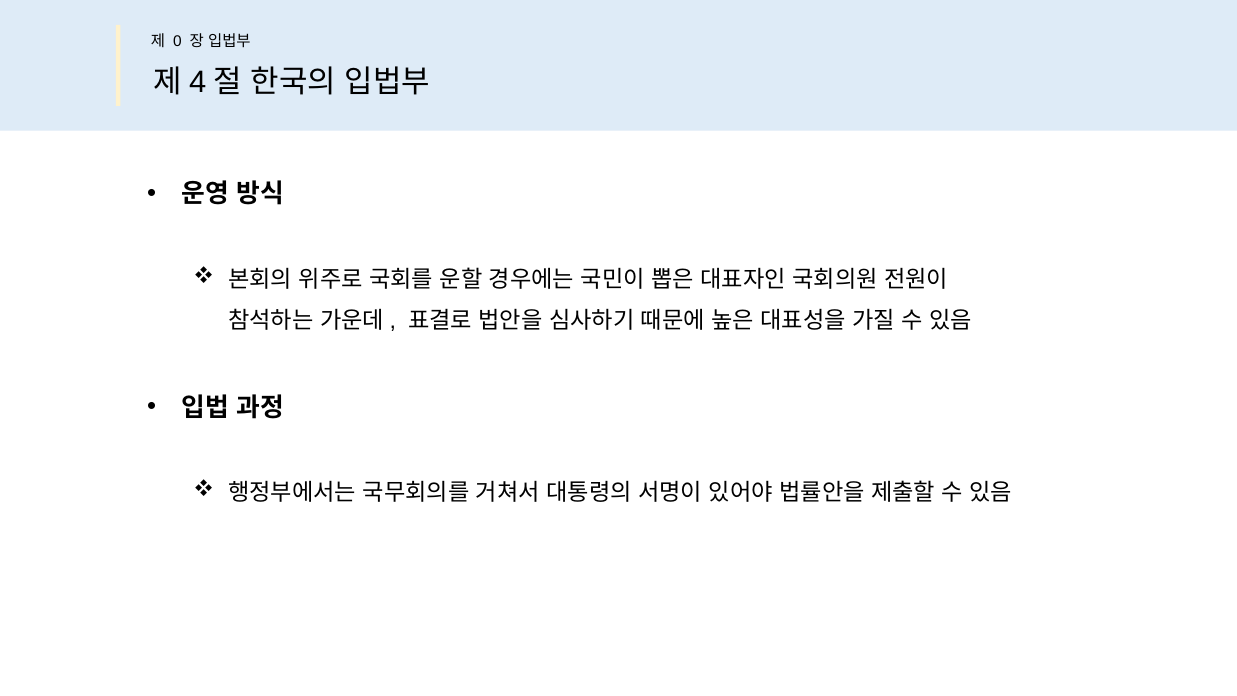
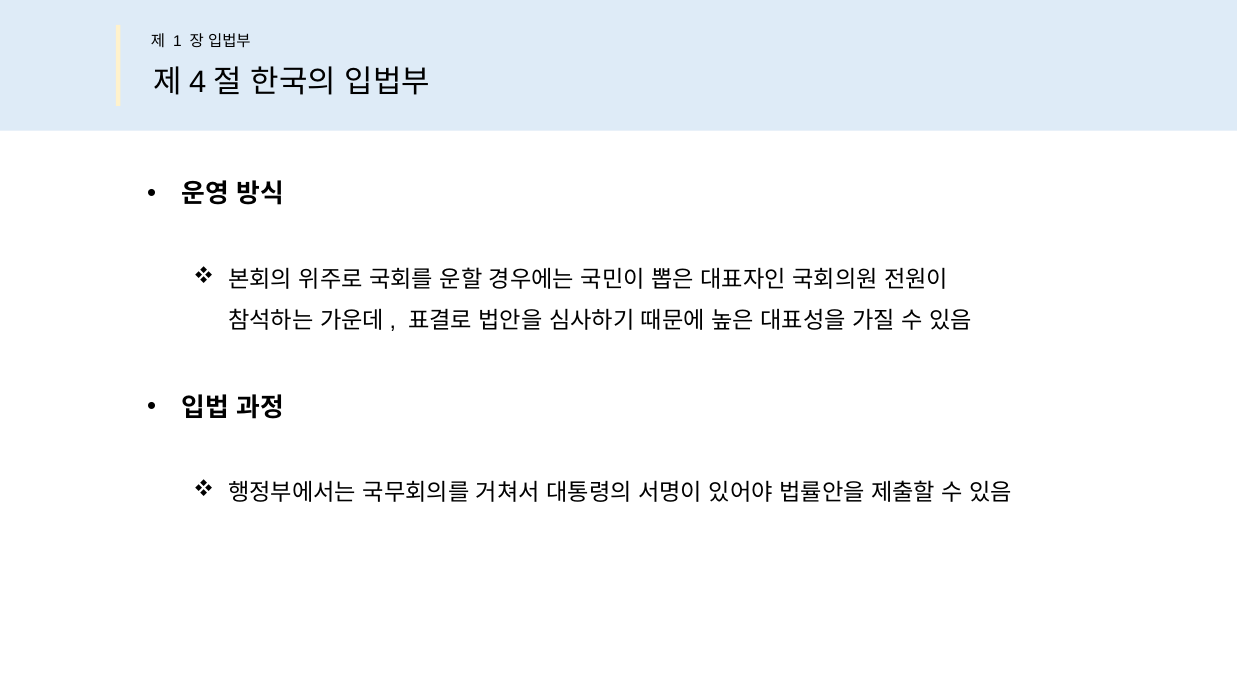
0: 0 -> 1
